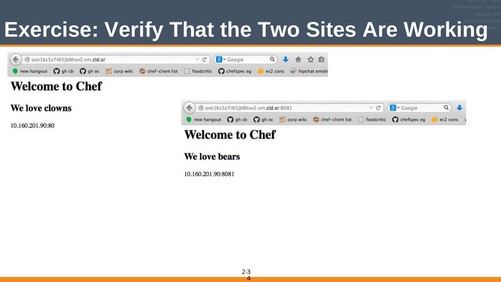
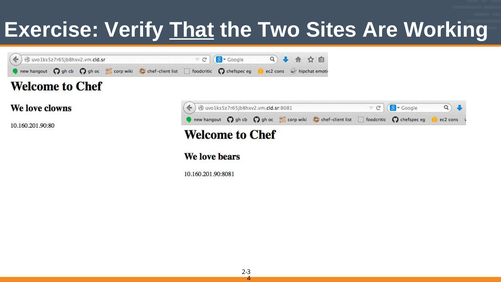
That underline: none -> present
